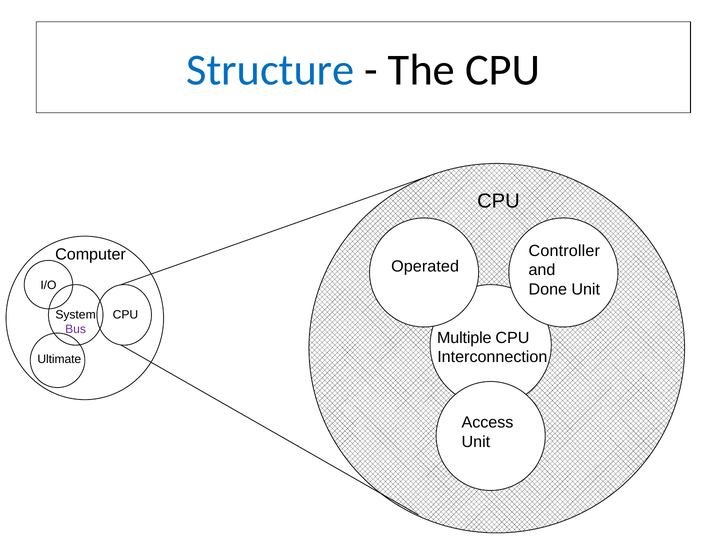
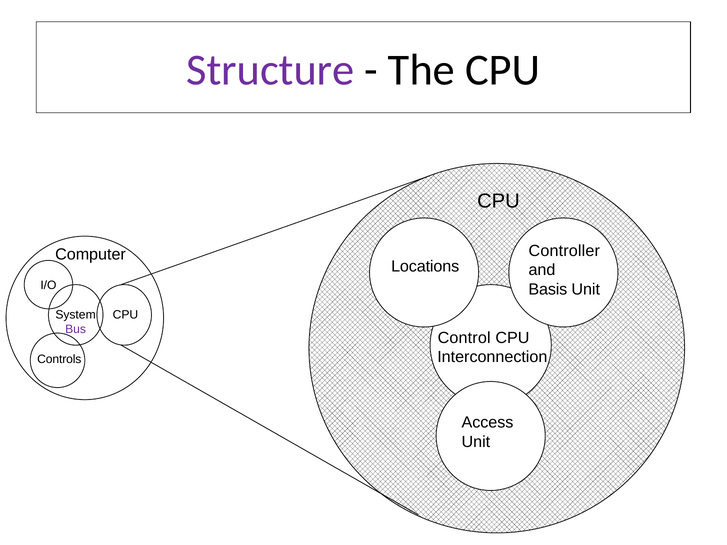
Structure colour: blue -> purple
Operated: Operated -> Locations
Done: Done -> Basis
Multiple: Multiple -> Control
Ultimate: Ultimate -> Controls
